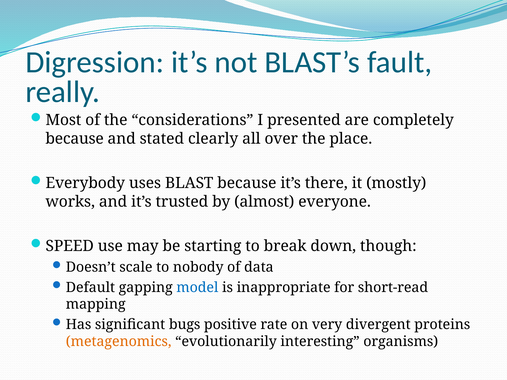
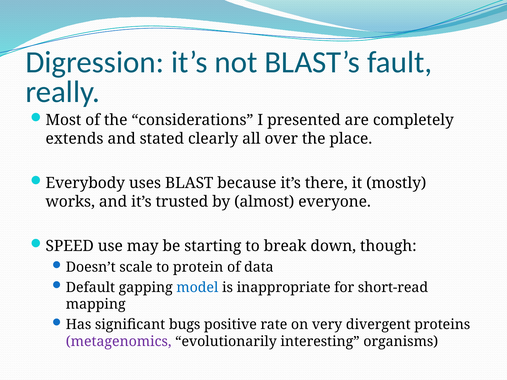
because at (75, 139): because -> extends
nobody: nobody -> protein
metagenomics colour: orange -> purple
